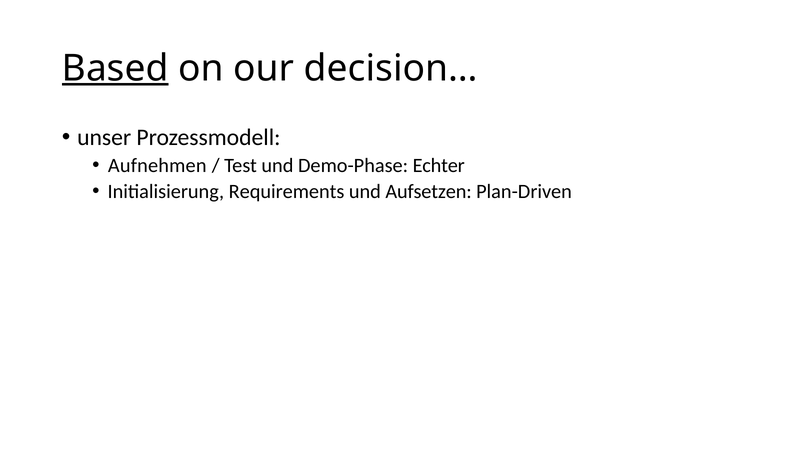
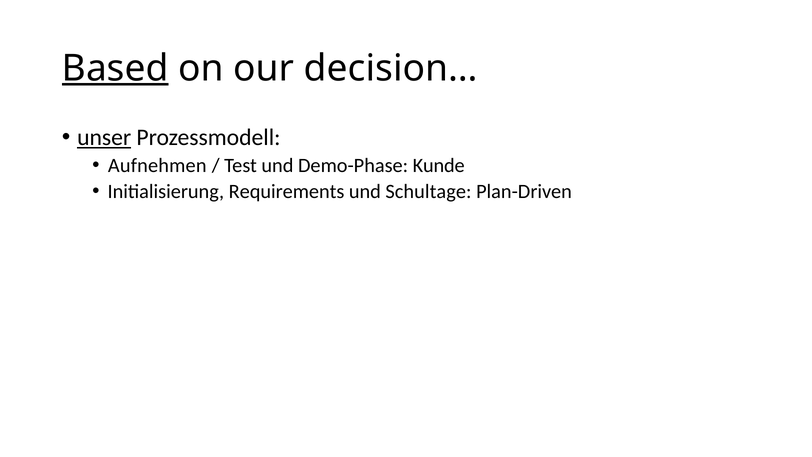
unser underline: none -> present
Echter: Echter -> Kunde
Aufsetzen: Aufsetzen -> Schultage
